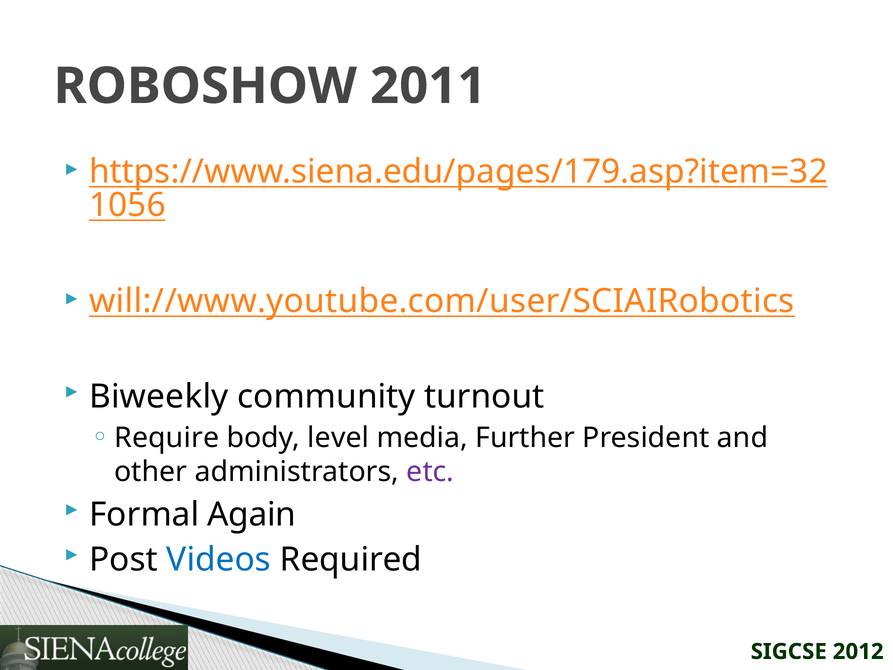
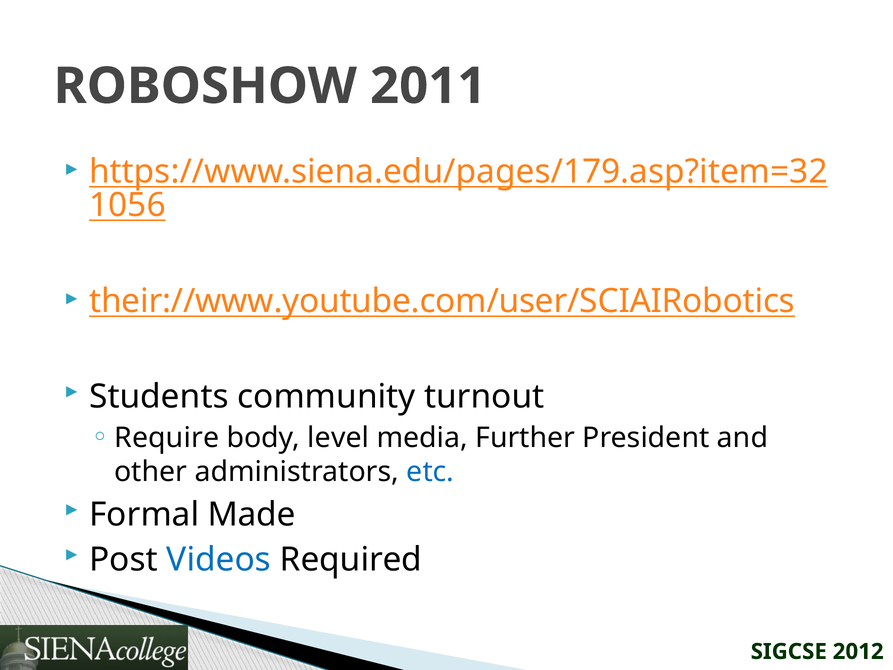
will://www.youtube.com/user/SCIAIRobotics: will://www.youtube.com/user/SCIAIRobotics -> their://www.youtube.com/user/SCIAIRobotics
Biweekly: Biweekly -> Students
etc colour: purple -> blue
Again: Again -> Made
